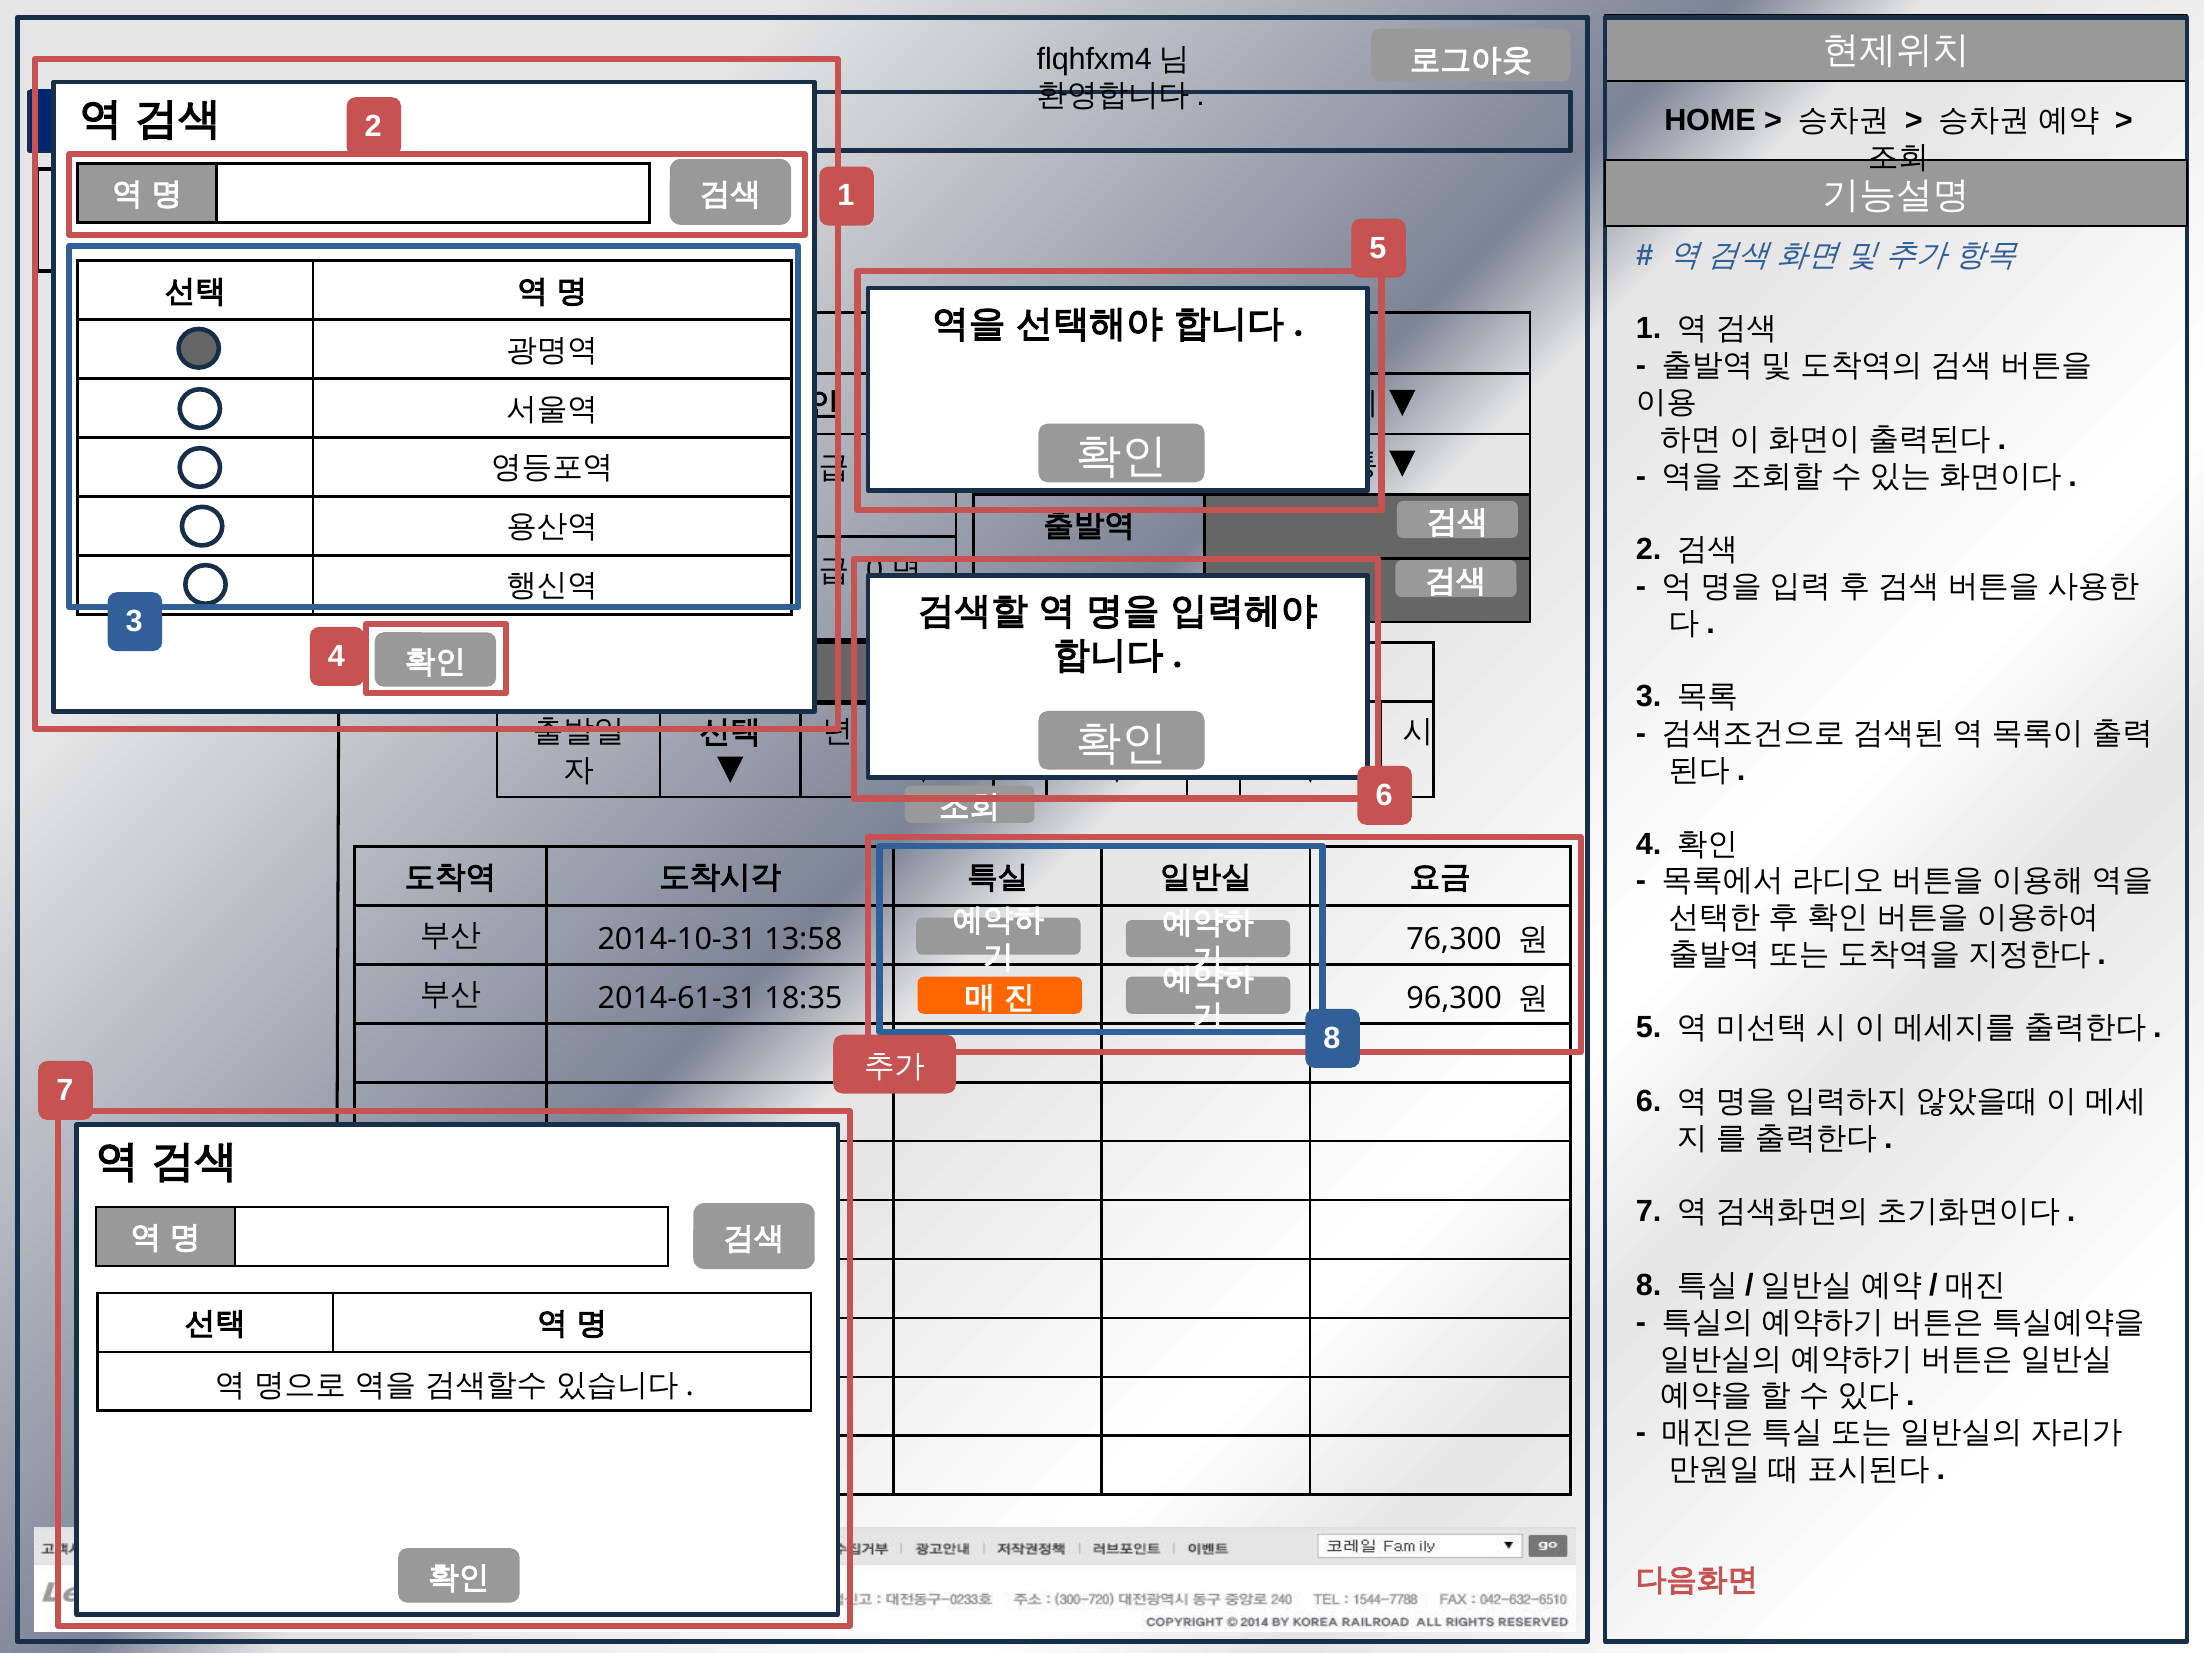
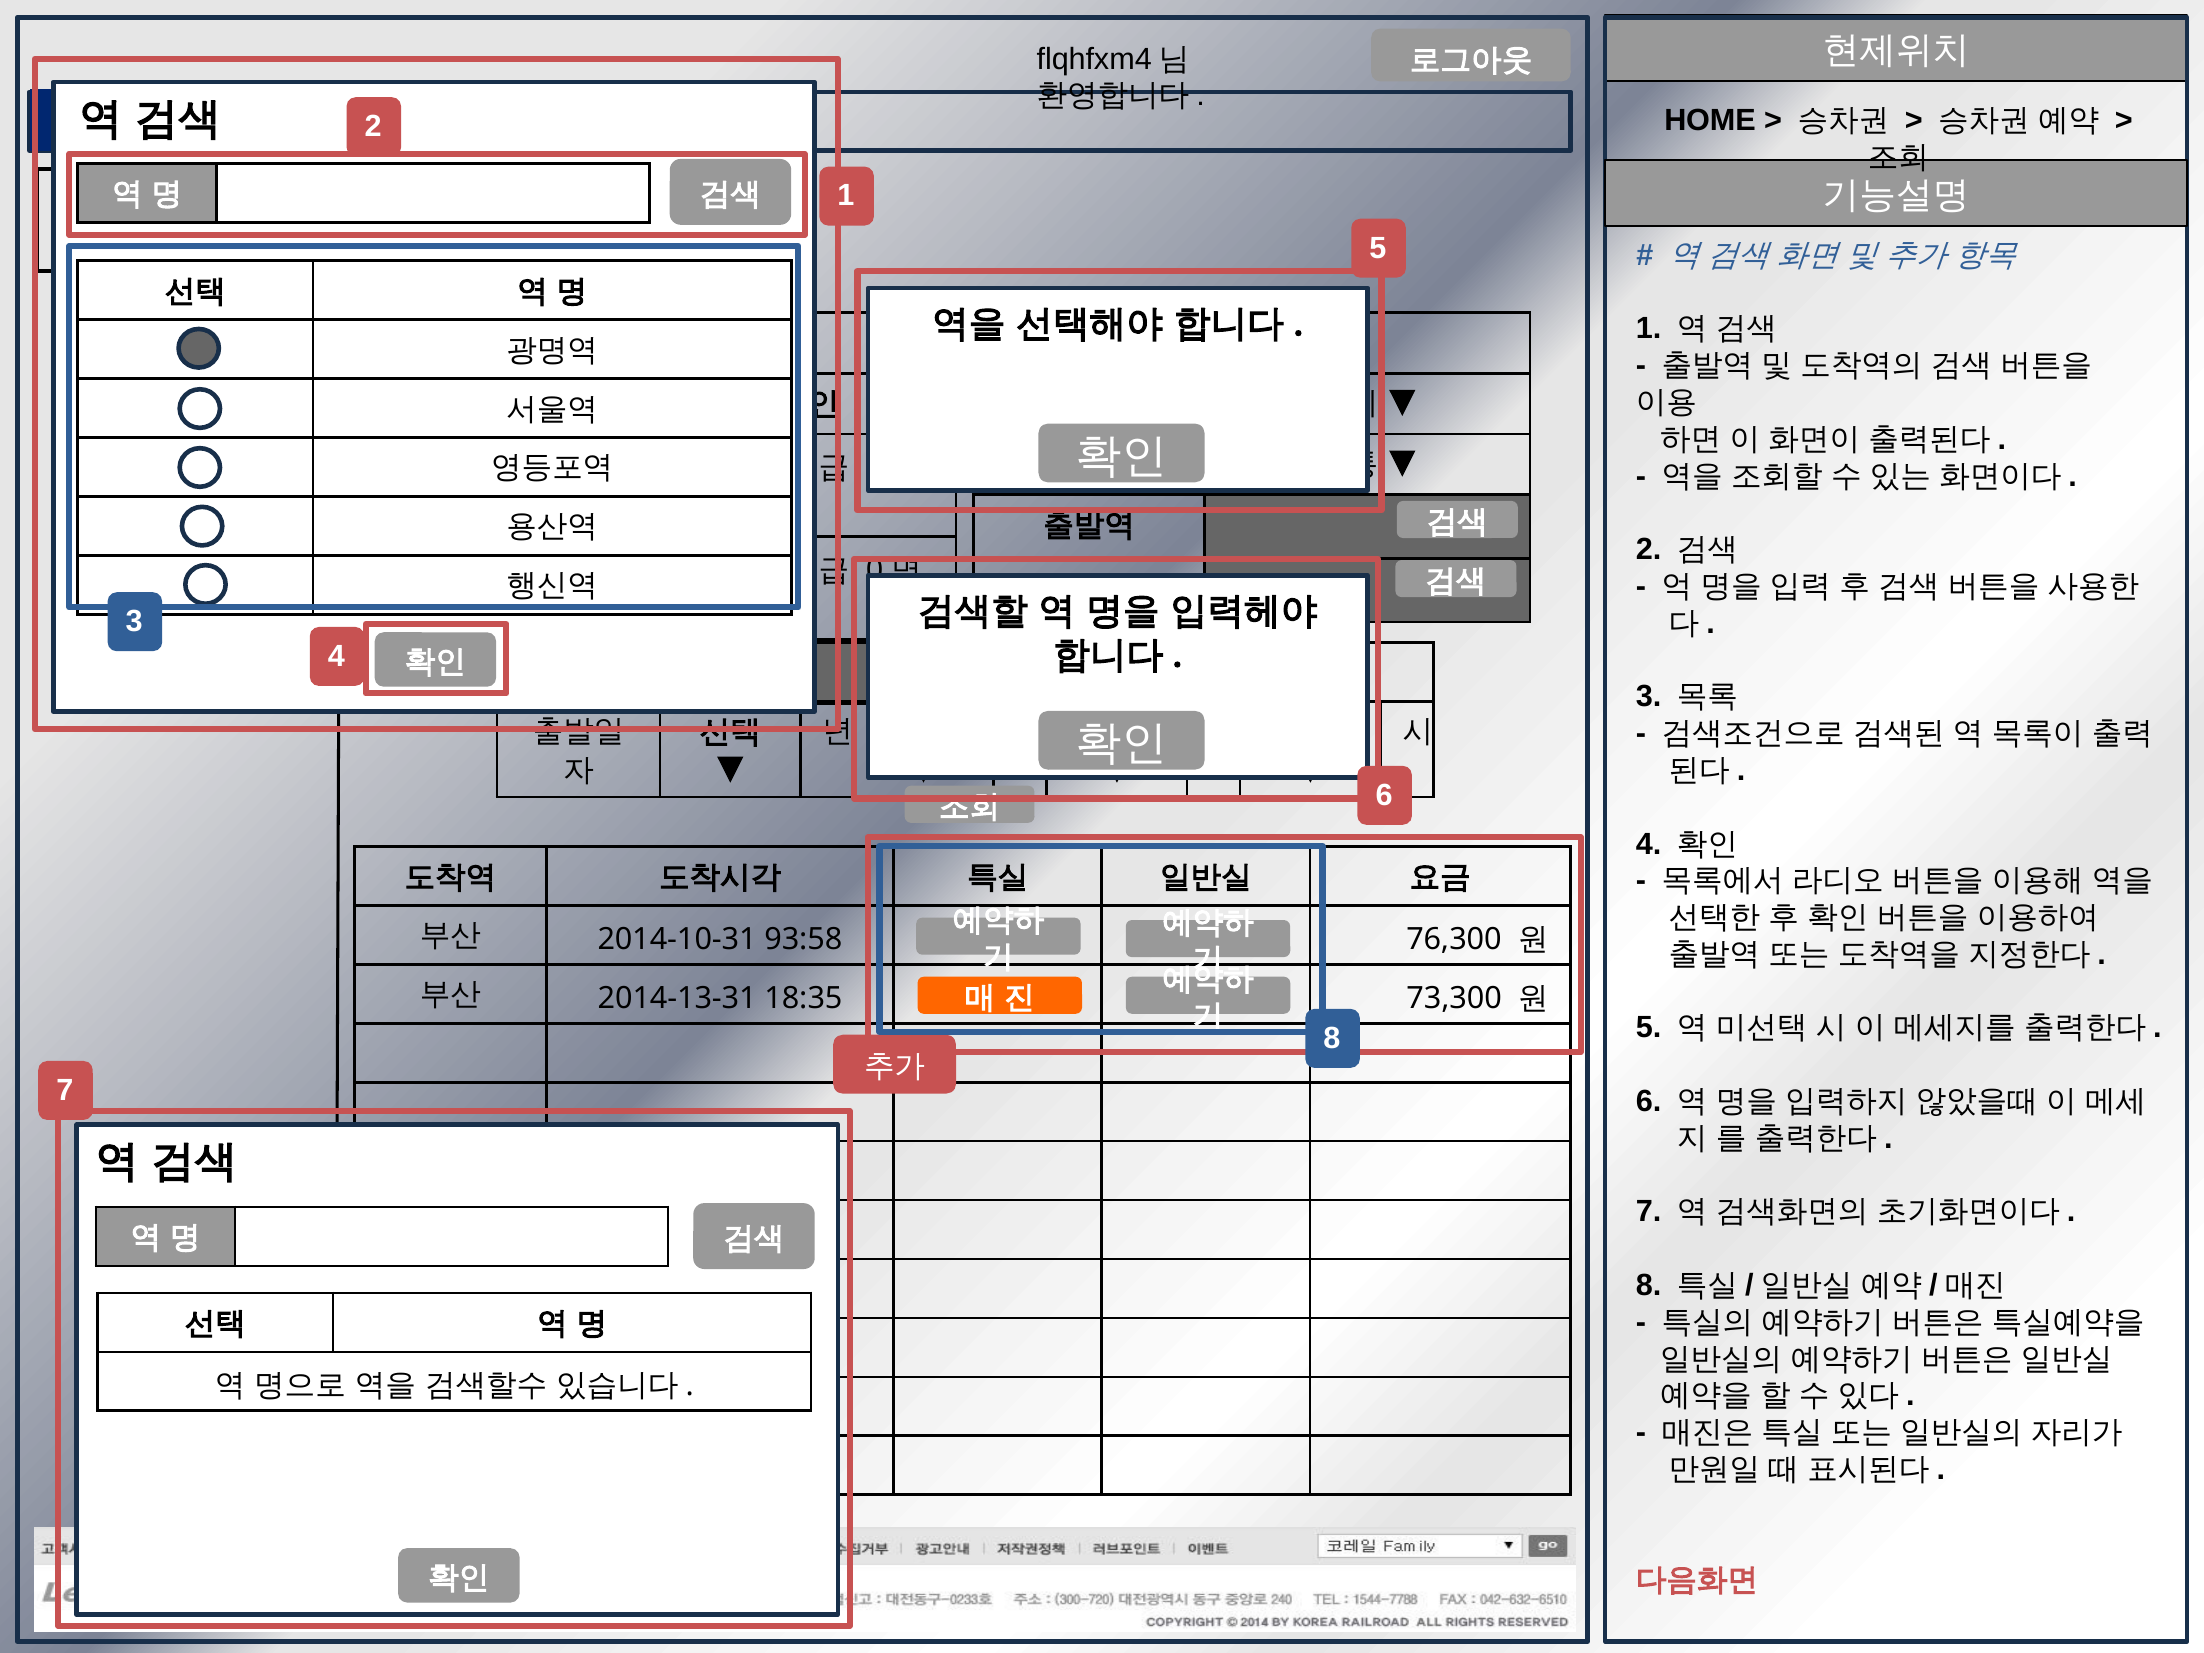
13:58: 13:58 -> 93:58
2014-61-31: 2014-61-31 -> 2014-13-31
96,300: 96,300 -> 73,300
